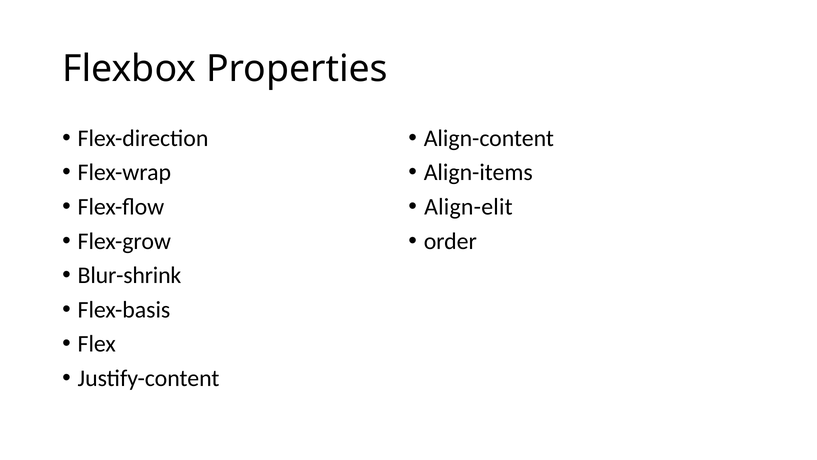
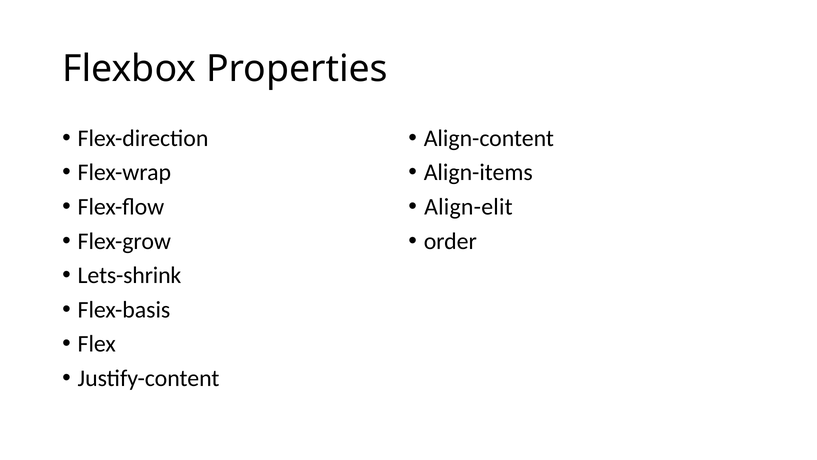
Blur-shrink: Blur-shrink -> Lets-shrink
